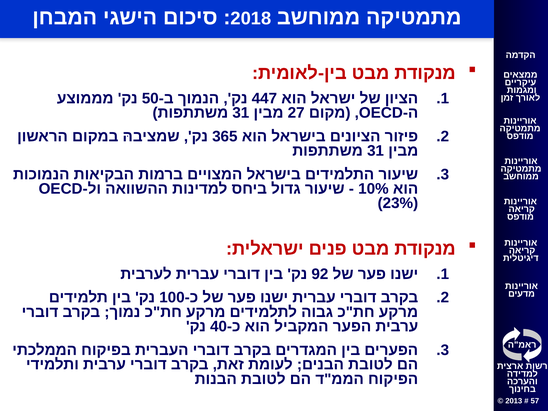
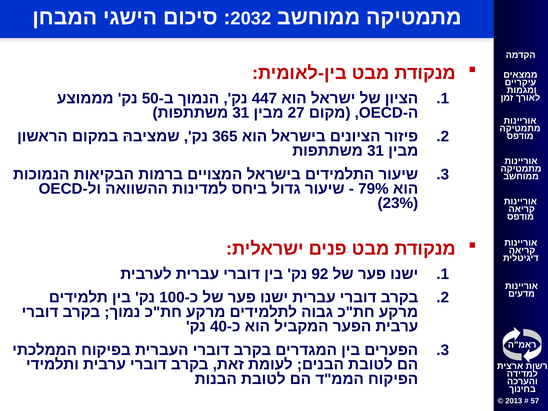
2018: 2018 -> 2032
10%: 10% -> 79%
